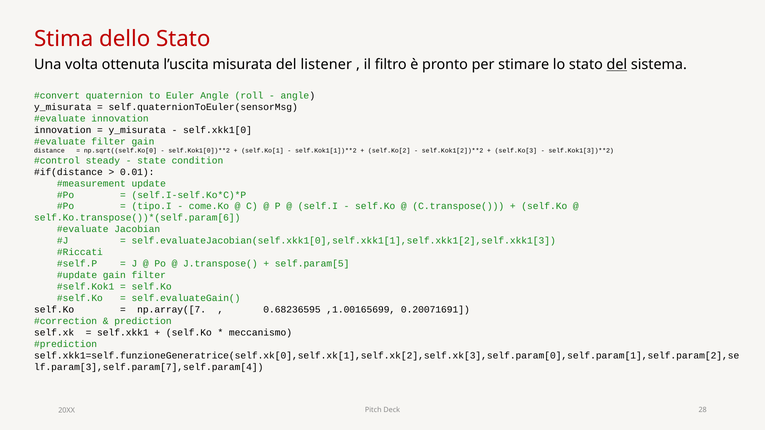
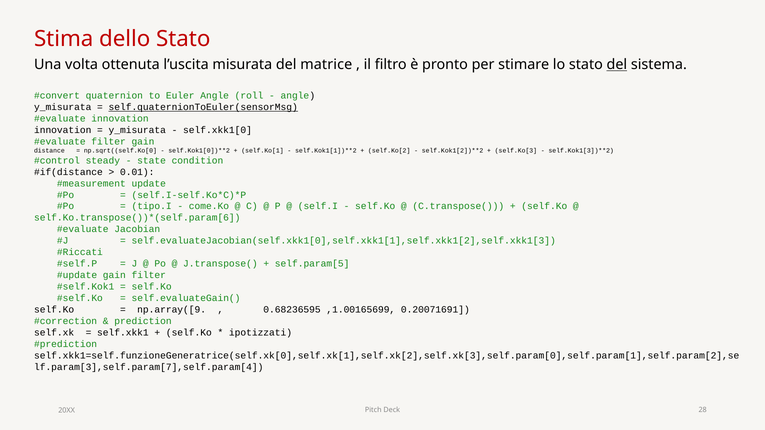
listener: listener -> matrice
self.quaternionToEuler(sensorMsg underline: none -> present
np.array([7: np.array([7 -> np.array([9
meccanismo: meccanismo -> ipotizzati
